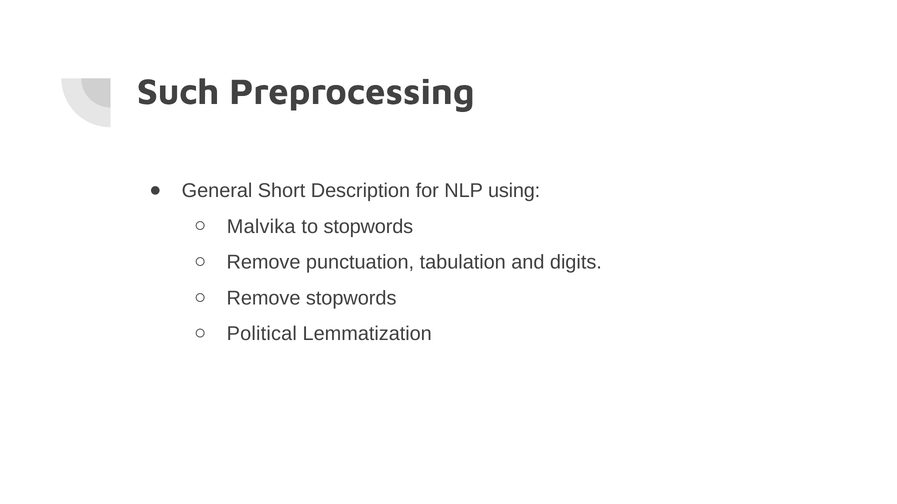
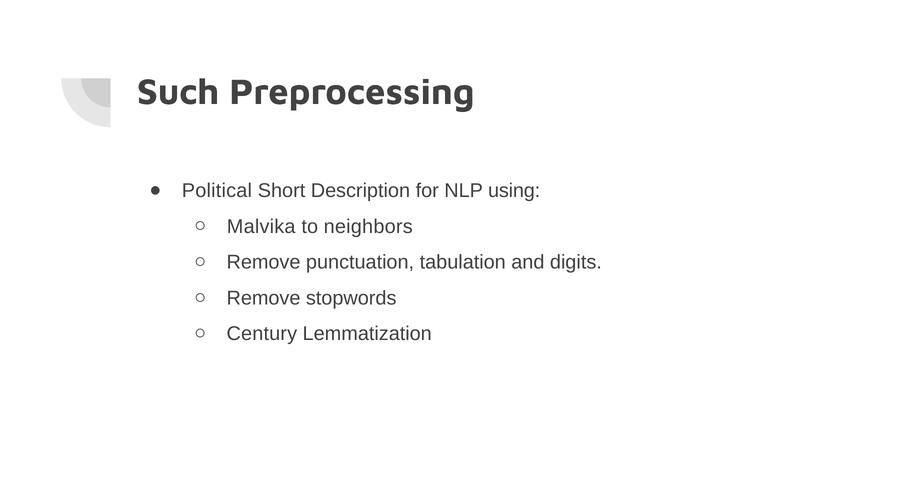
General: General -> Political
to stopwords: stopwords -> neighbors
Political: Political -> Century
